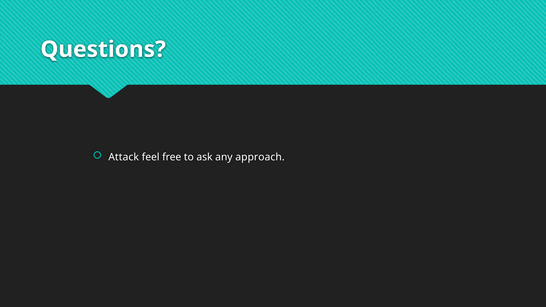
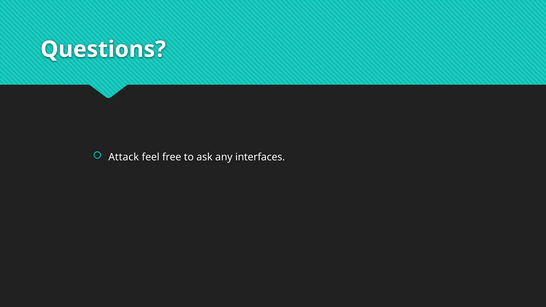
approach: approach -> interfaces
